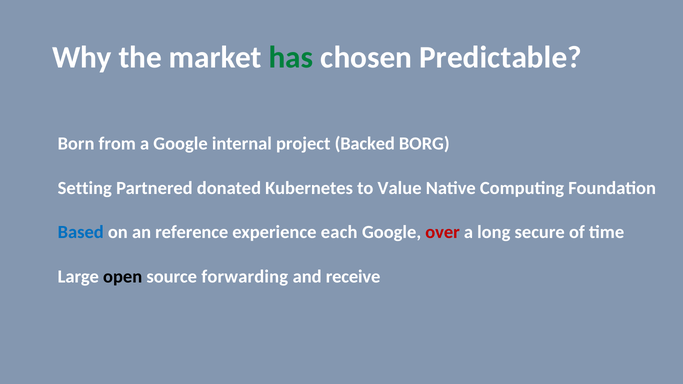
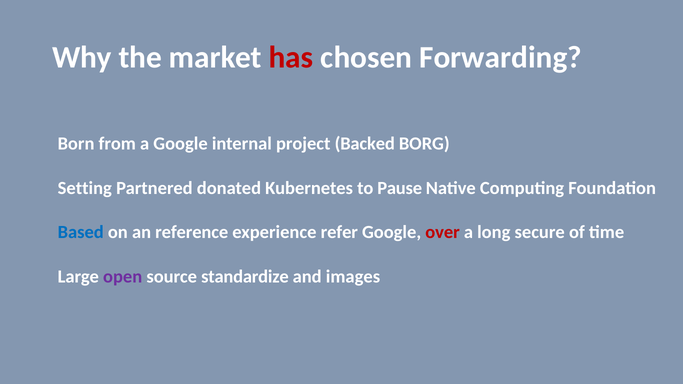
has colour: green -> red
Predictable: Predictable -> Forwarding
Value: Value -> Pause
each: each -> refer
open colour: black -> purple
forwarding: forwarding -> standardize
receive: receive -> images
